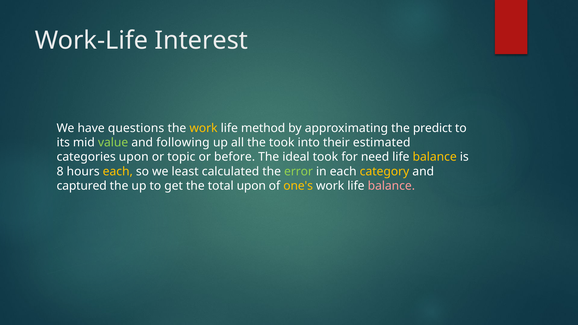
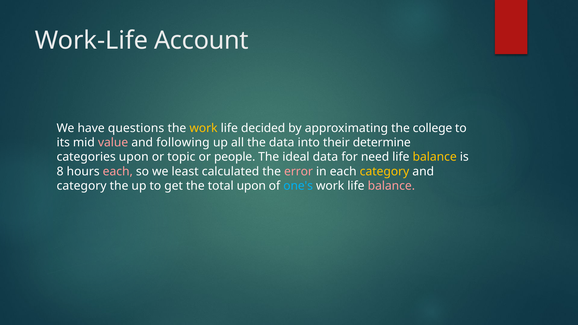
Interest: Interest -> Account
method: method -> decided
predict: predict -> college
value colour: light green -> pink
the took: took -> data
estimated: estimated -> determine
before: before -> people
ideal took: took -> data
each at (118, 172) colour: yellow -> pink
error colour: light green -> pink
captured at (82, 186): captured -> category
one's colour: yellow -> light blue
